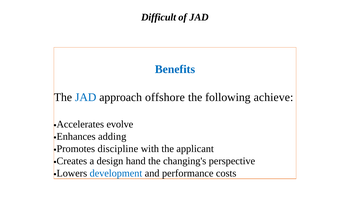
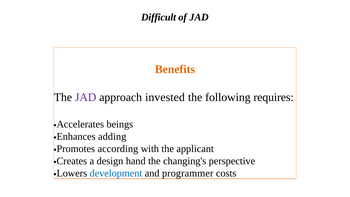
Benefits colour: blue -> orange
JAD at (86, 97) colour: blue -> purple
offshore: offshore -> invested
achieve: achieve -> requires
evolve: evolve -> beings
discipline: discipline -> according
performance: performance -> programmer
